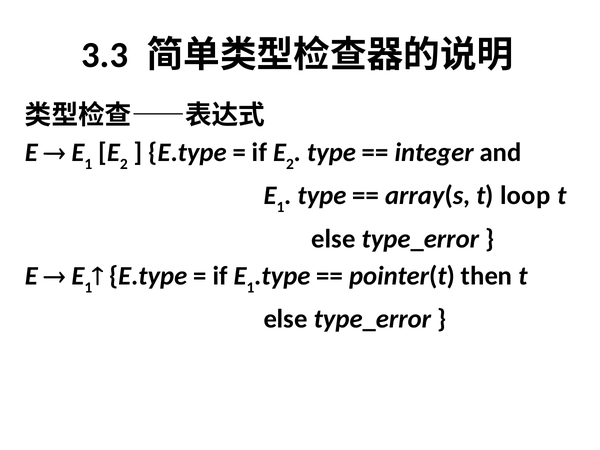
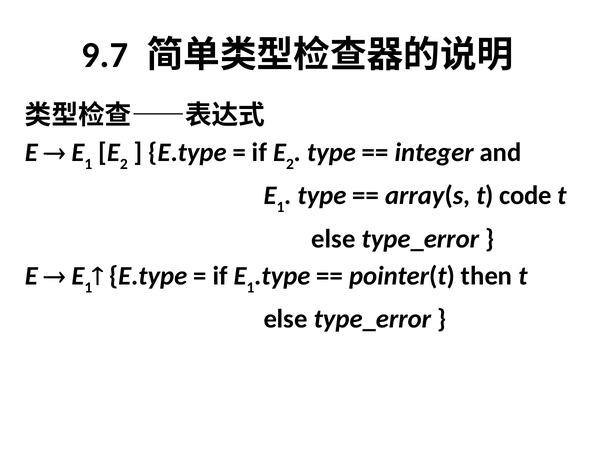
3.3: 3.3 -> 9.7
loop: loop -> code
